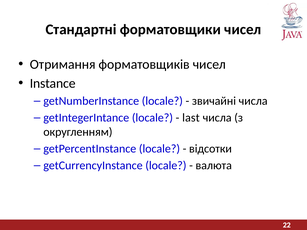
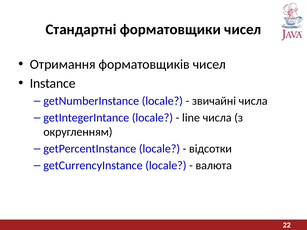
last: last -> line
